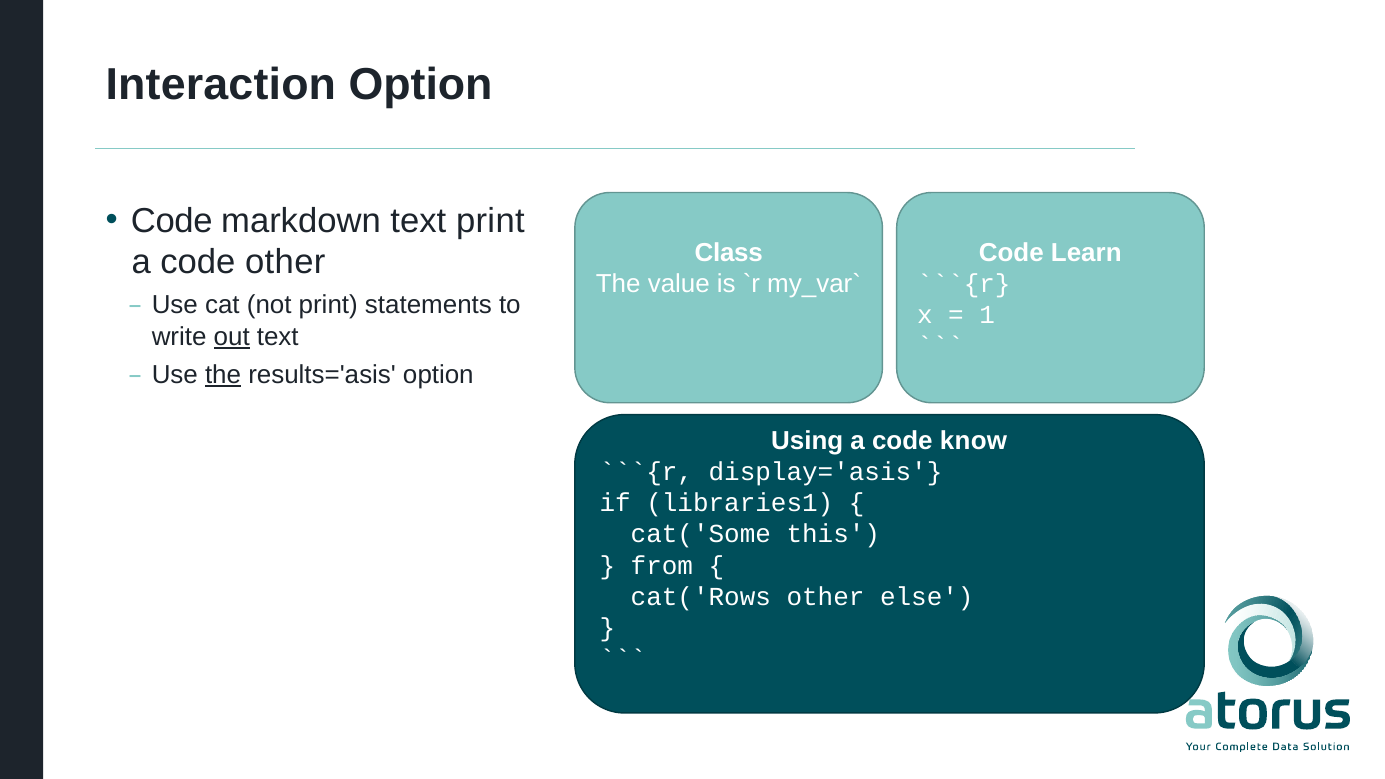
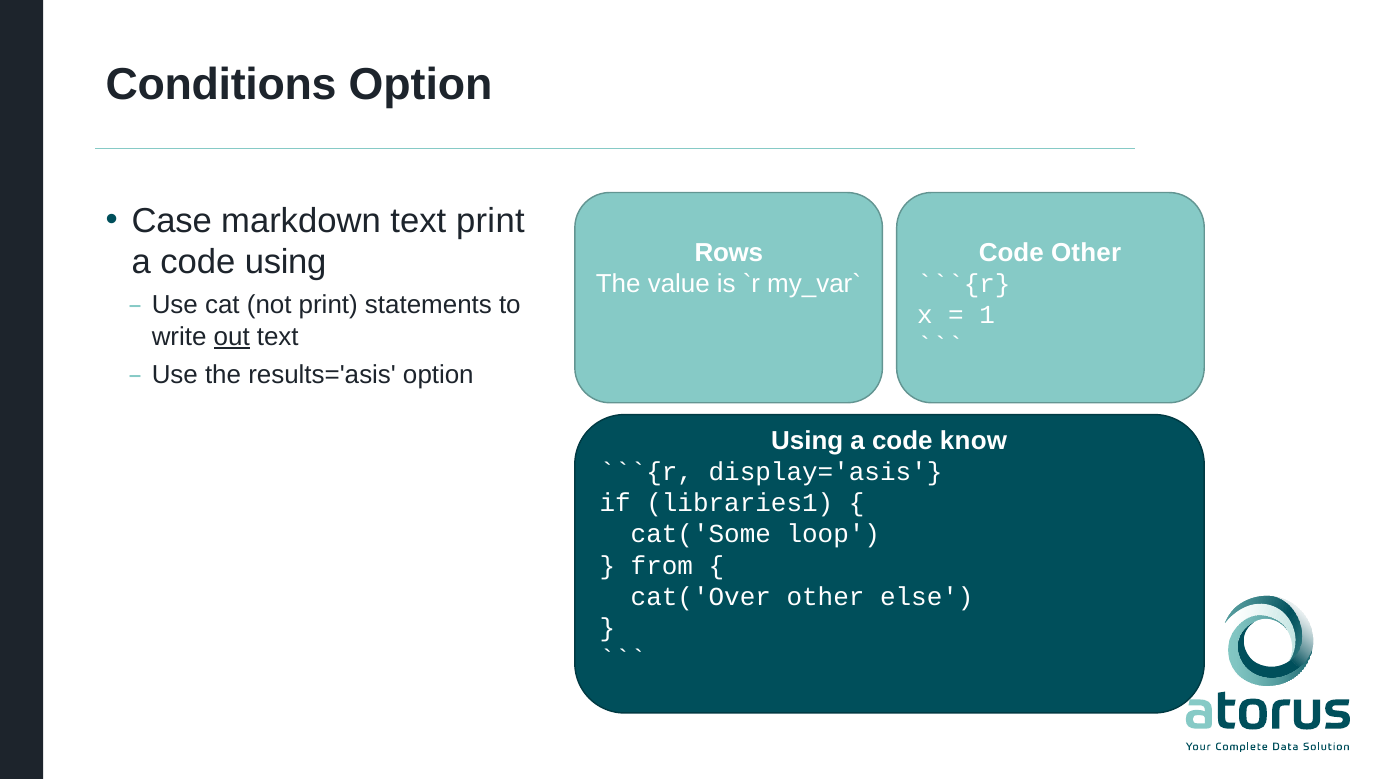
Interaction: Interaction -> Conditions
Code at (172, 221): Code -> Case
Class: Class -> Rows
Code Learn: Learn -> Other
code other: other -> using
the at (223, 375) underline: present -> none
this: this -> loop
cat('Rows: cat('Rows -> cat('Over
